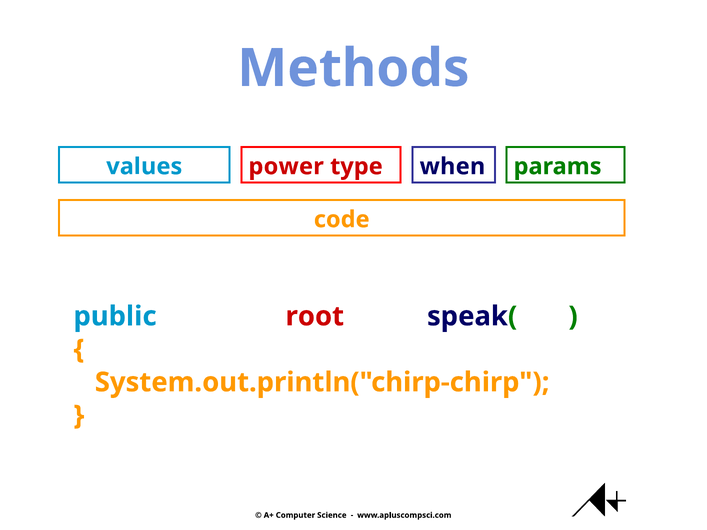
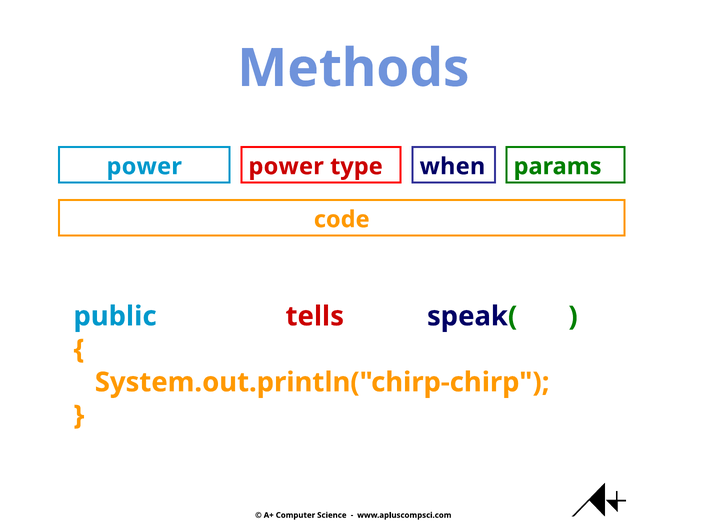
values at (144, 167): values -> power
root: root -> tells
